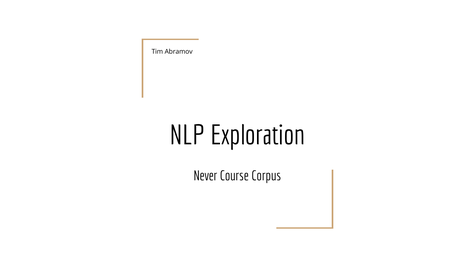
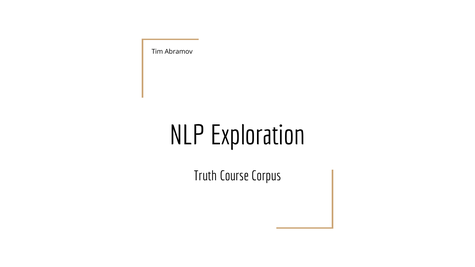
Never: Never -> Truth
